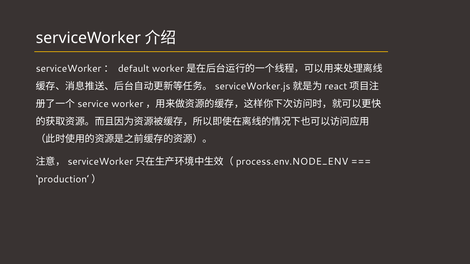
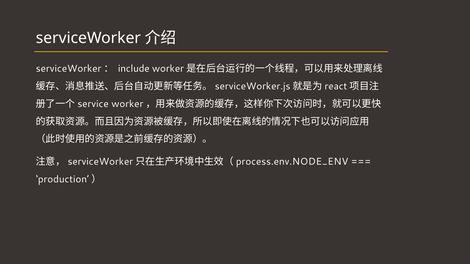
default: default -> include
